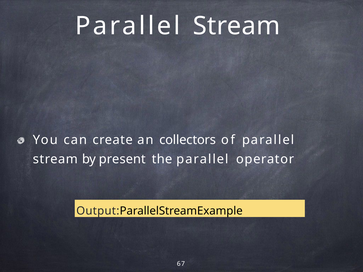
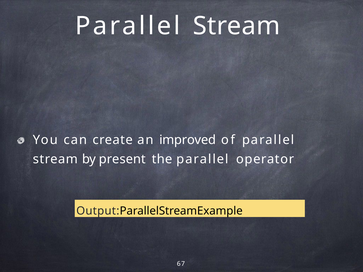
collectors: collectors -> improved
